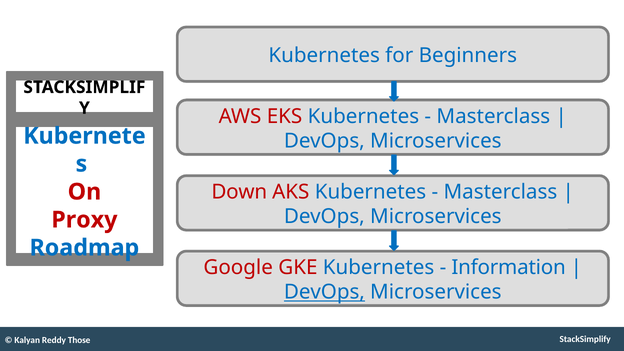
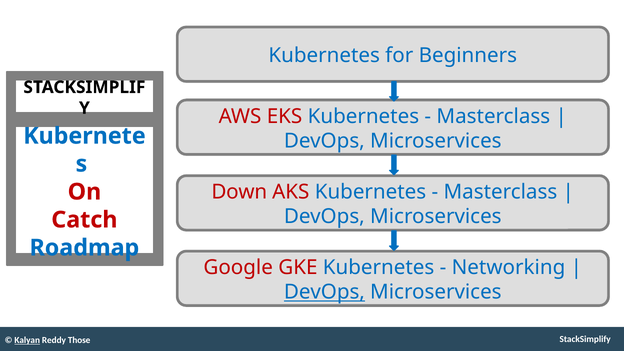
Proxy: Proxy -> Catch
Information: Information -> Networking
Kalyan underline: none -> present
